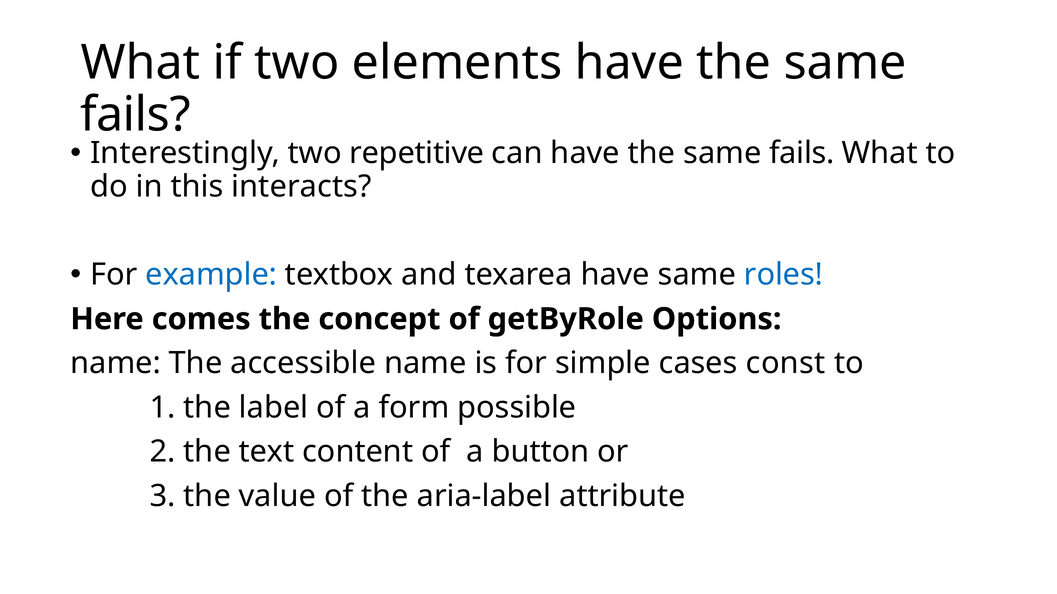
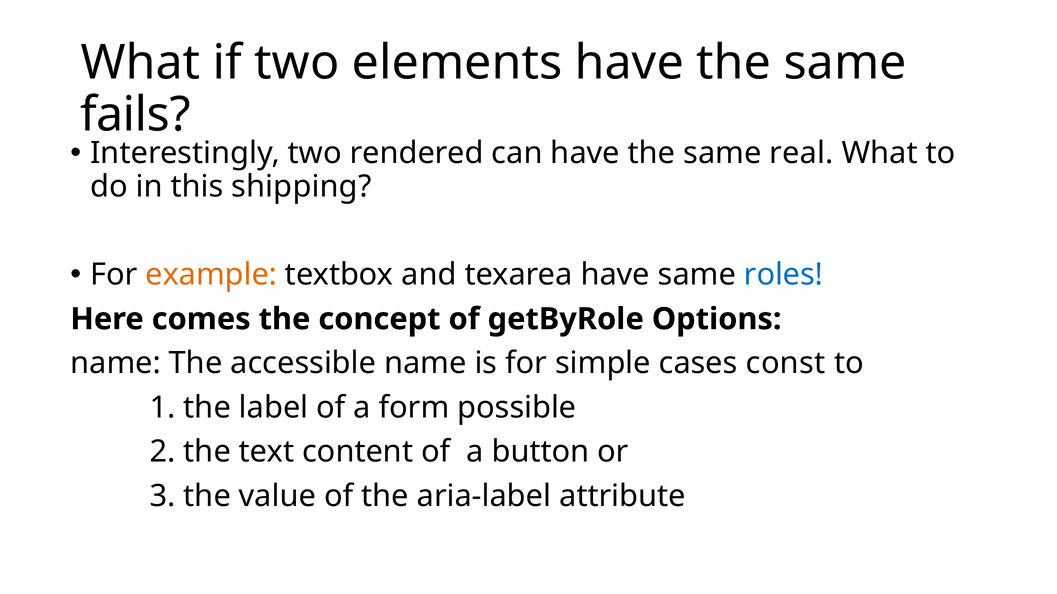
repetitive: repetitive -> rendered
fails at (802, 153): fails -> real
interacts: interacts -> shipping
example colour: blue -> orange
